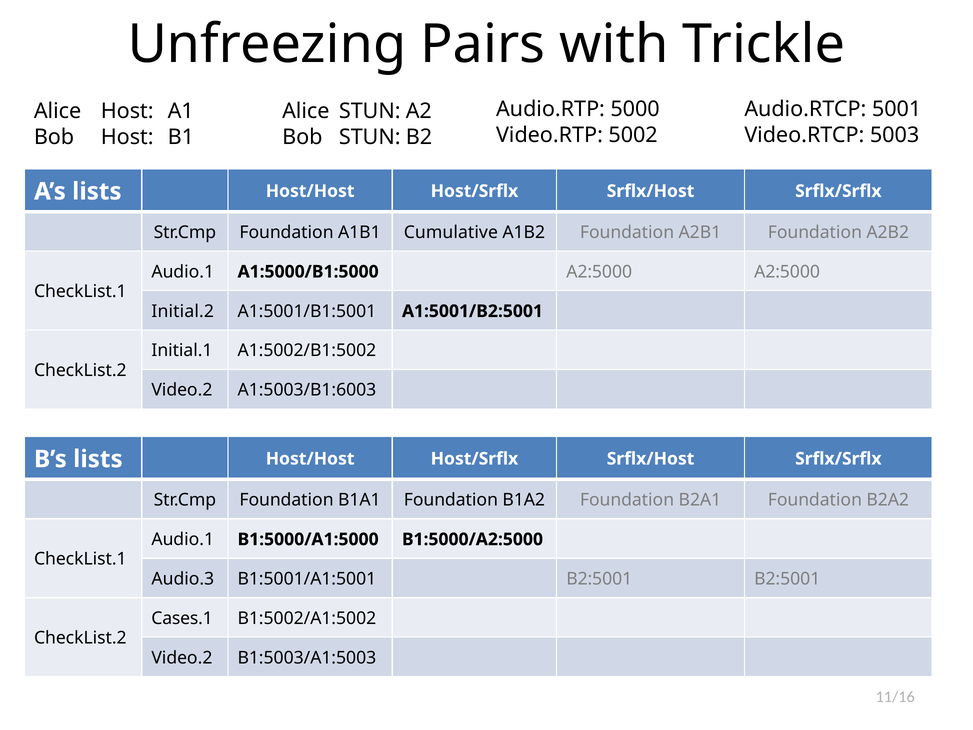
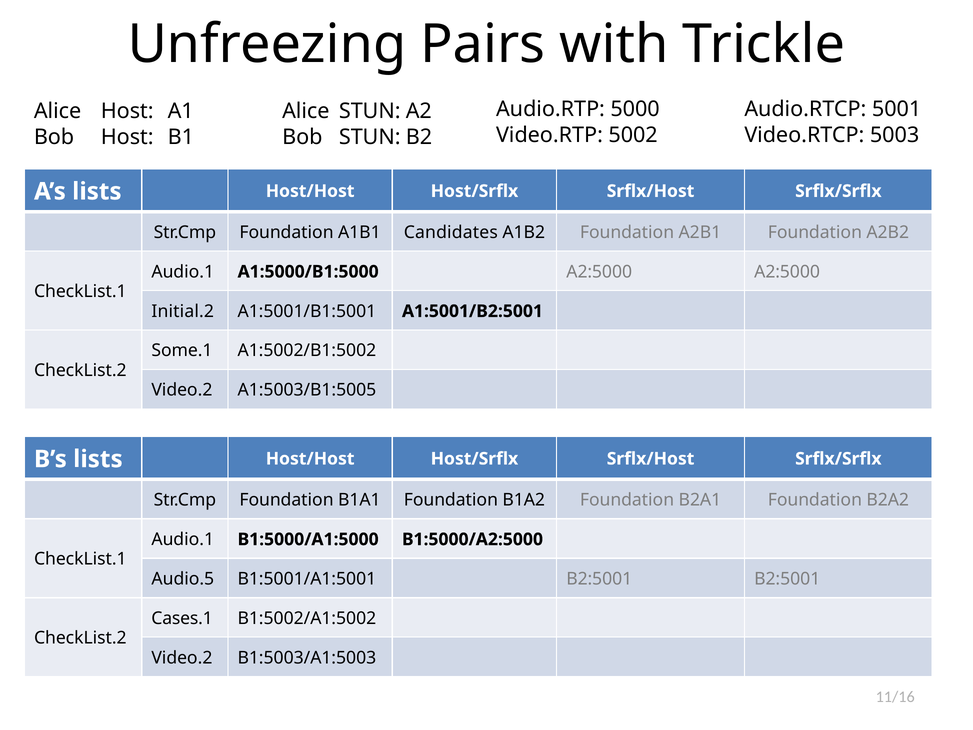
Cumulative: Cumulative -> Candidates
Initial.1: Initial.1 -> Some.1
A1:5003/B1:6003: A1:5003/B1:6003 -> A1:5003/B1:5005
Audio.3: Audio.3 -> Audio.5
